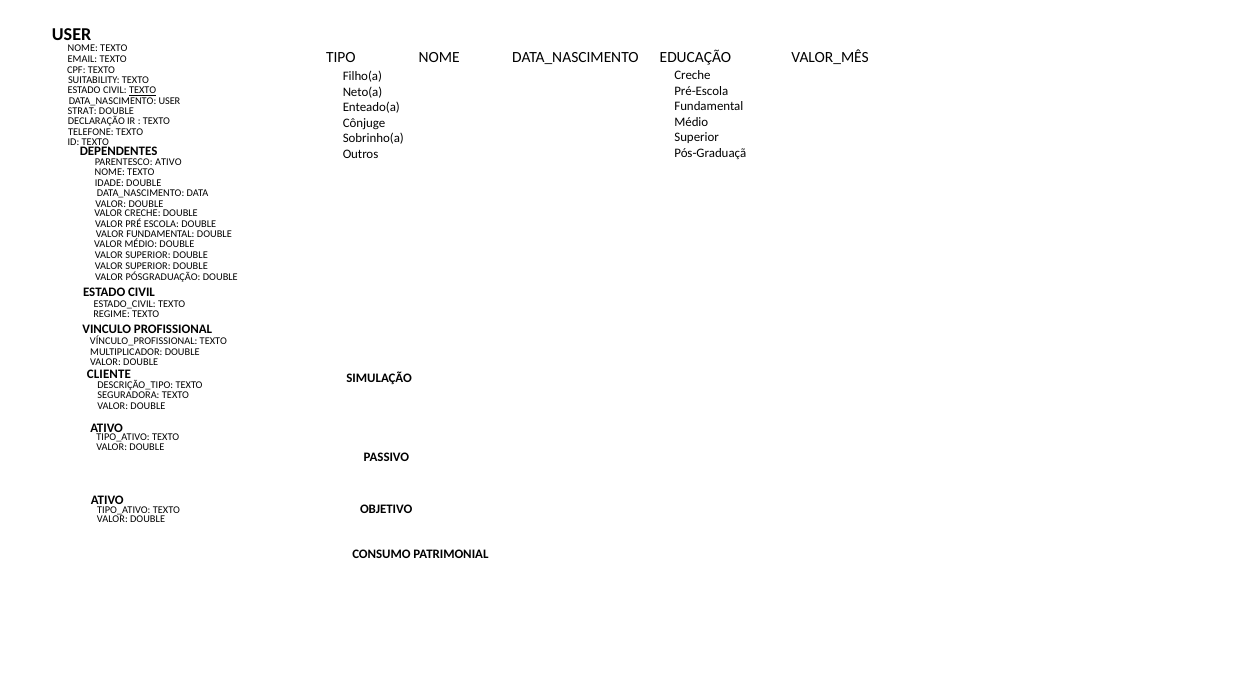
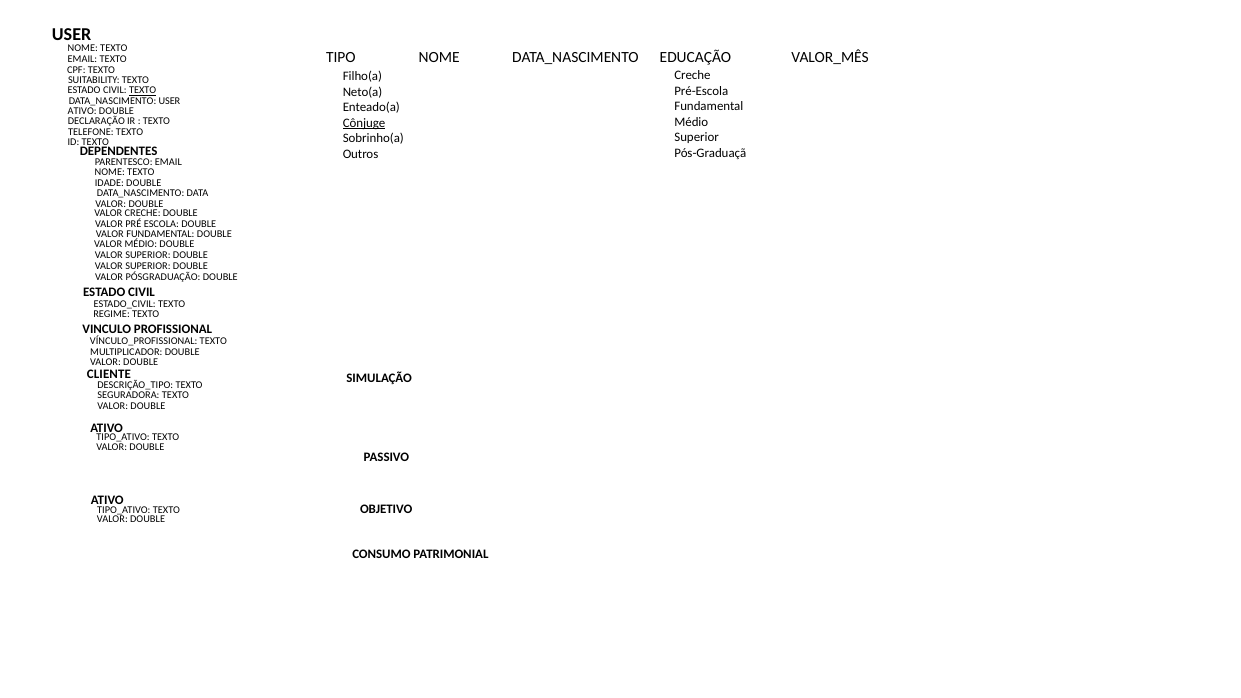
STRAT at (82, 111): STRAT -> ATIVO
Cônjuge underline: none -> present
PARENTESCO ATIVO: ATIVO -> EMAIL
